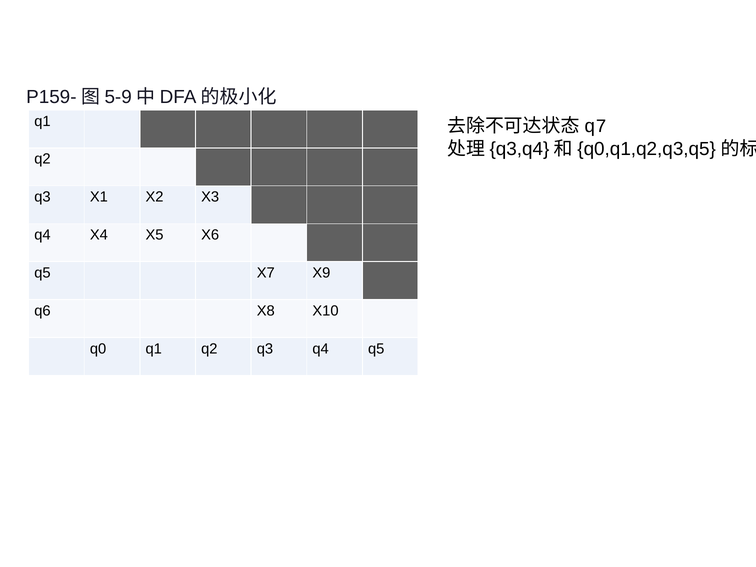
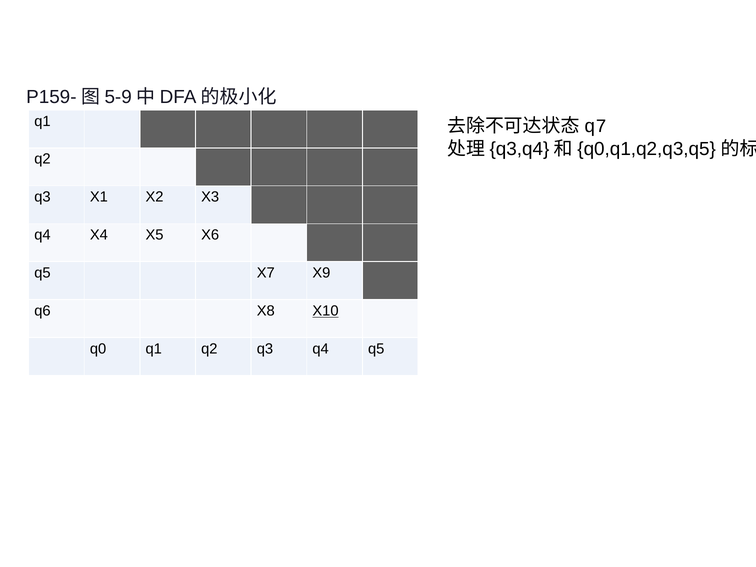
X10 underline: none -> present
